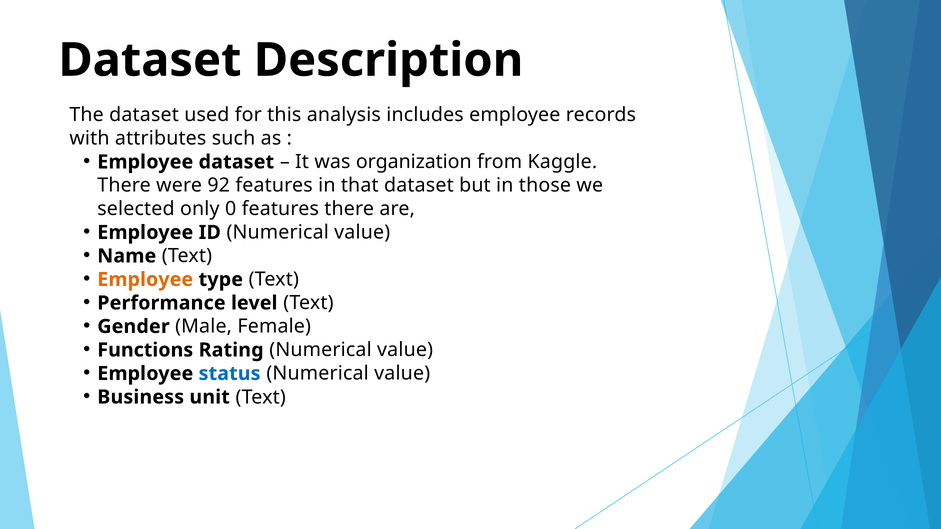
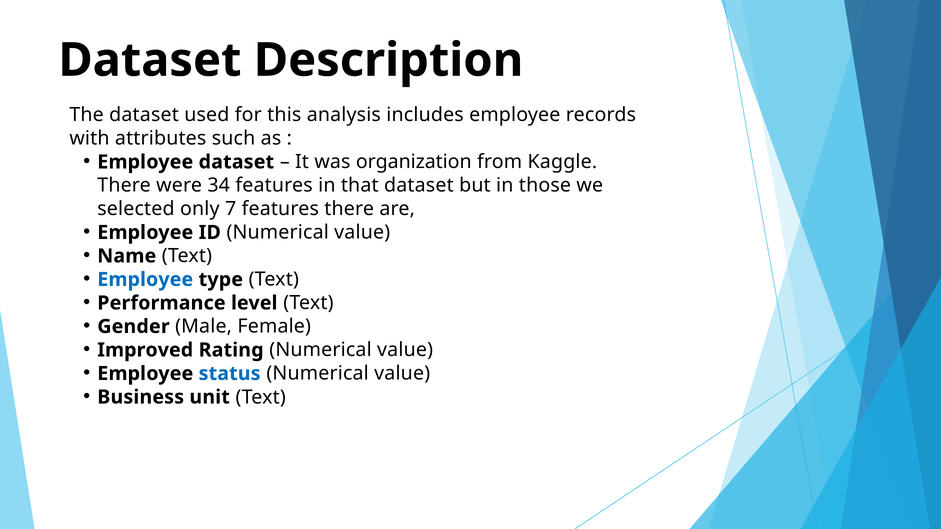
92: 92 -> 34
0: 0 -> 7
Employee at (145, 280) colour: orange -> blue
Functions: Functions -> Improved
